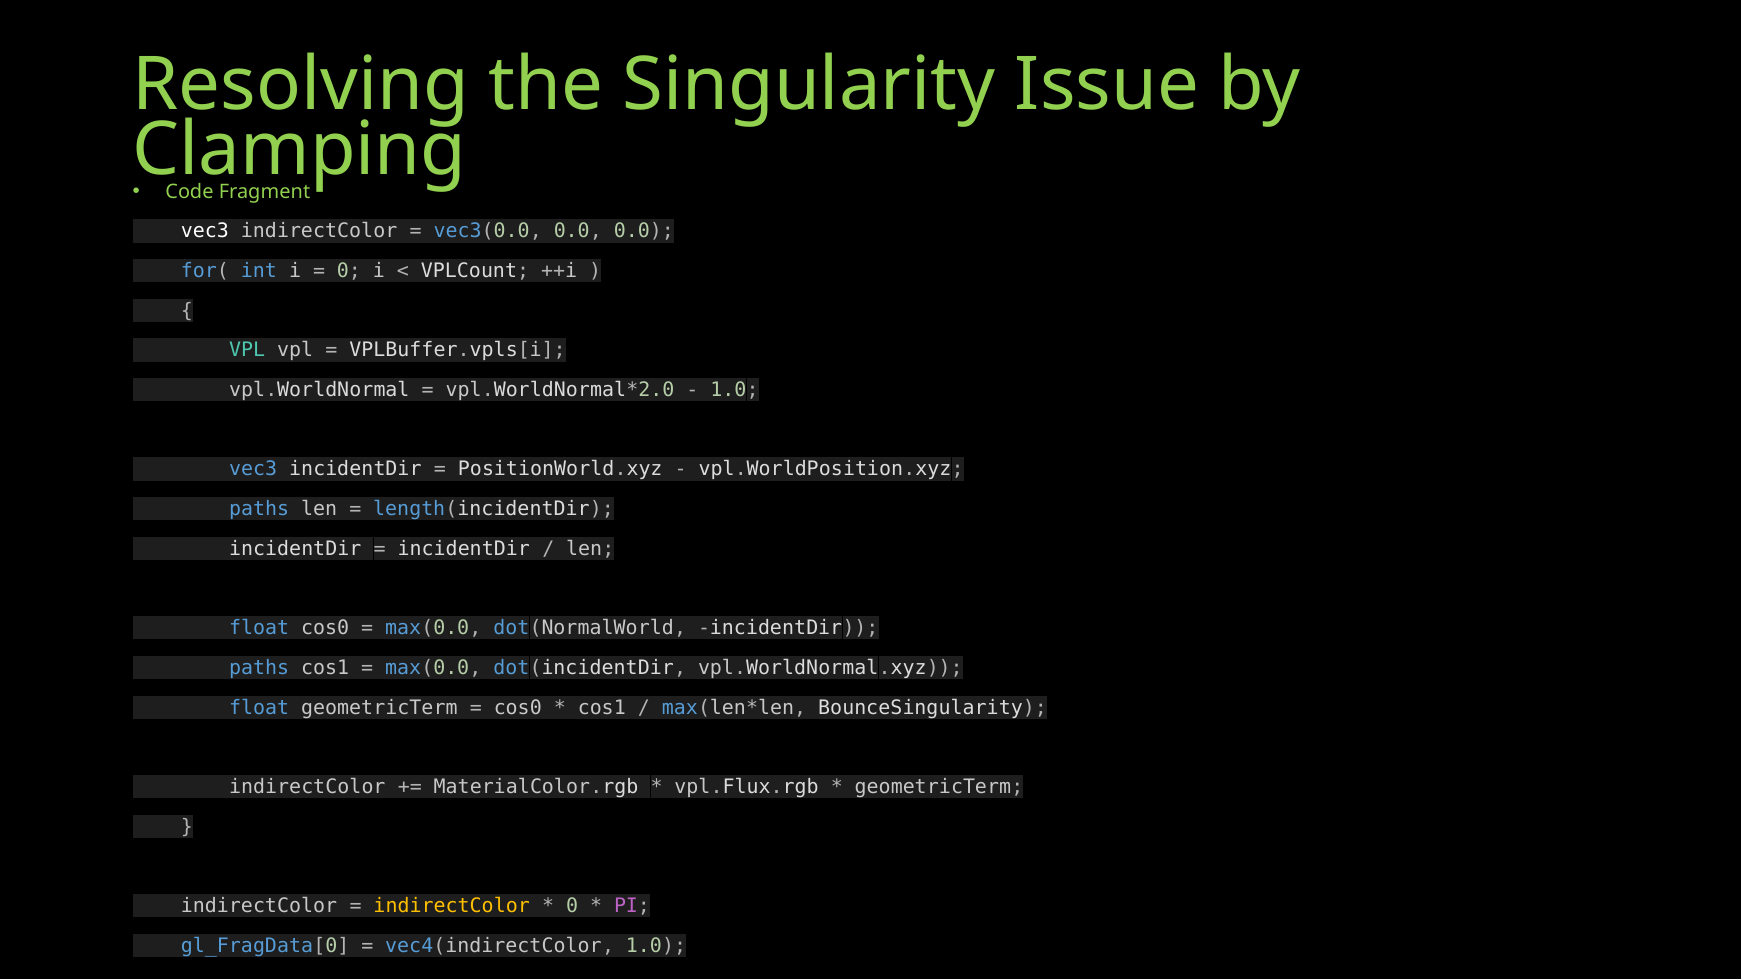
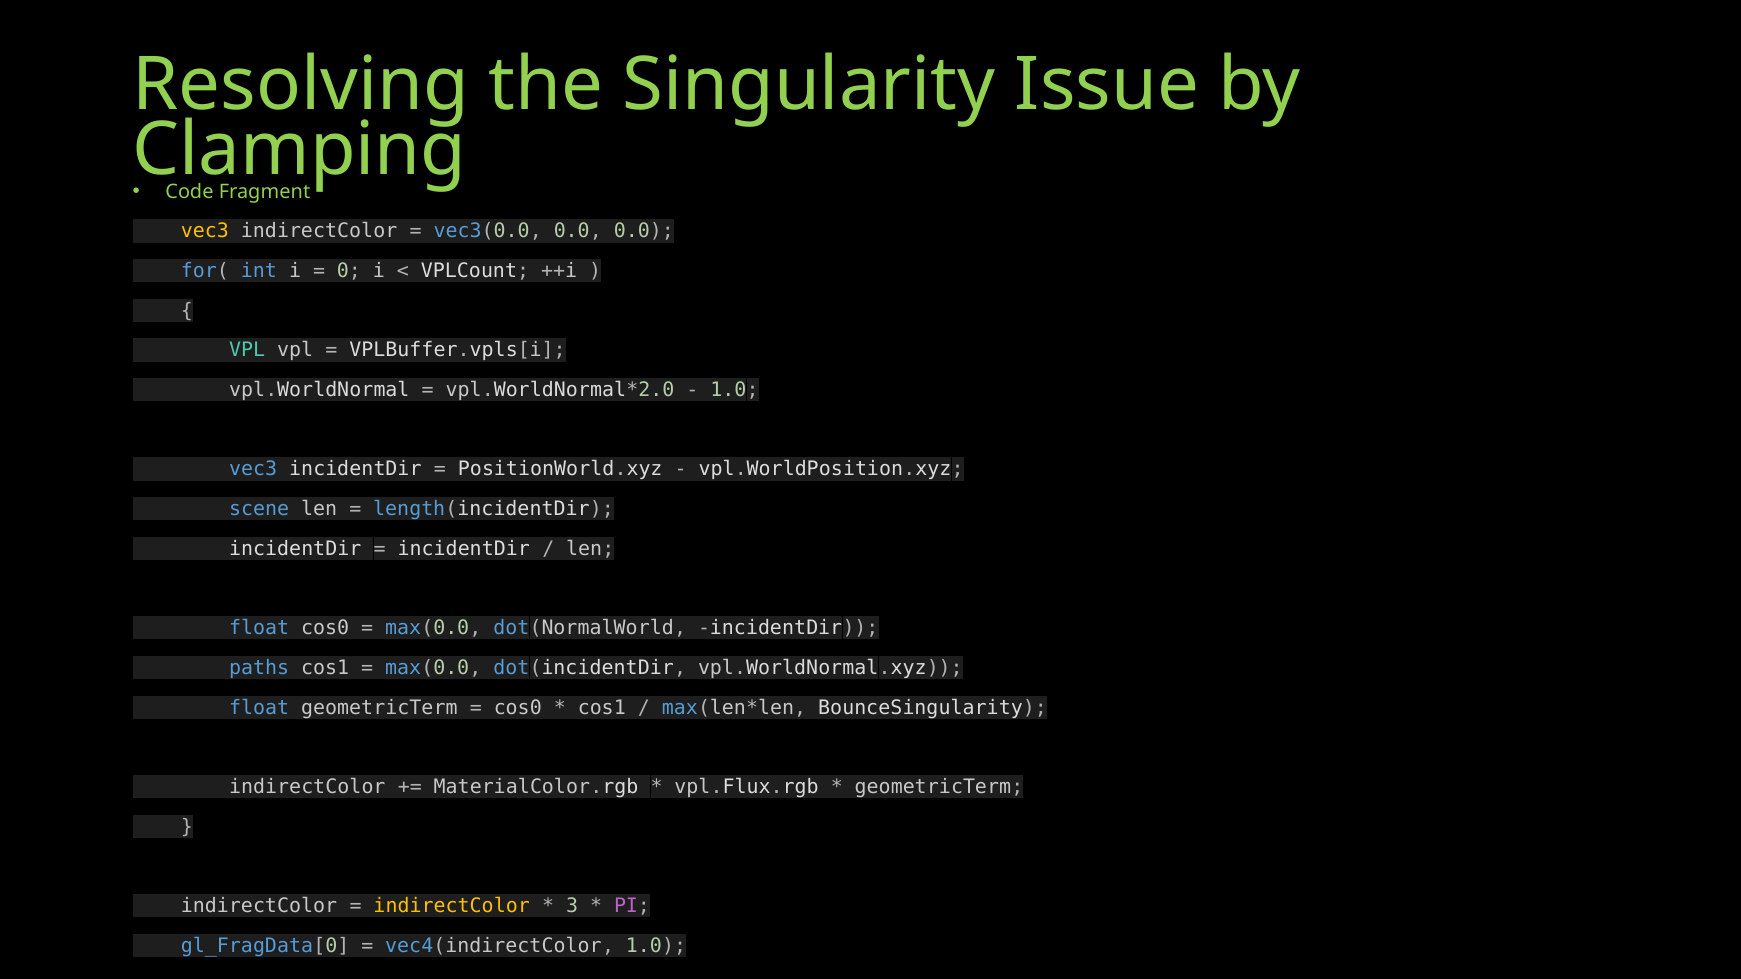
vec3 at (205, 231) colour: white -> yellow
paths at (259, 509): paths -> scene
0 at (572, 906): 0 -> 3
